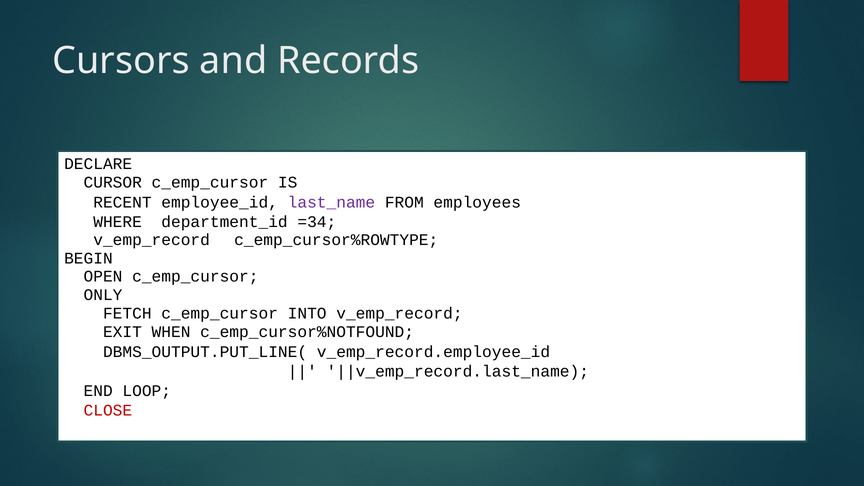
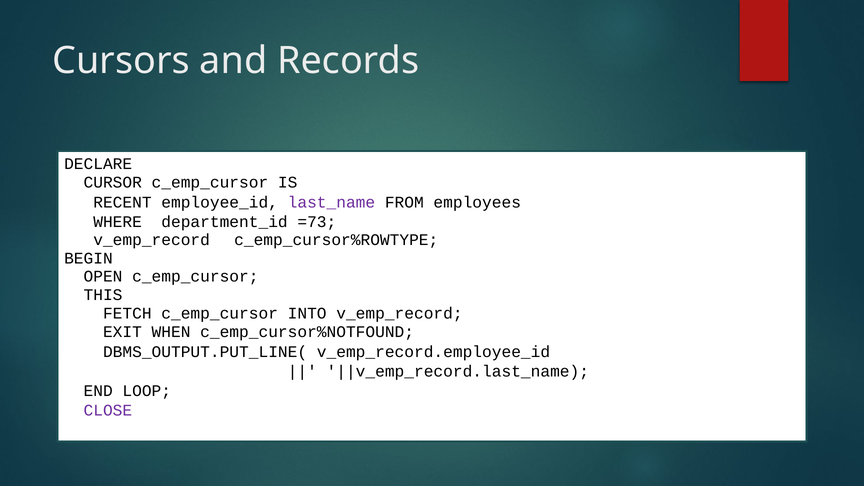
=34: =34 -> =73
ONLY: ONLY -> THIS
CLOSE colour: red -> purple
